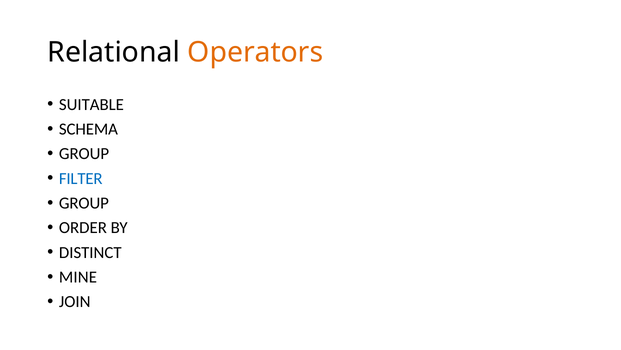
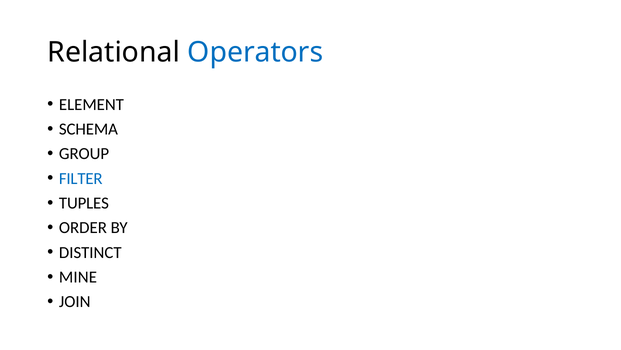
Operators colour: orange -> blue
SUITABLE: SUITABLE -> ELEMENT
GROUP at (84, 203): GROUP -> TUPLES
